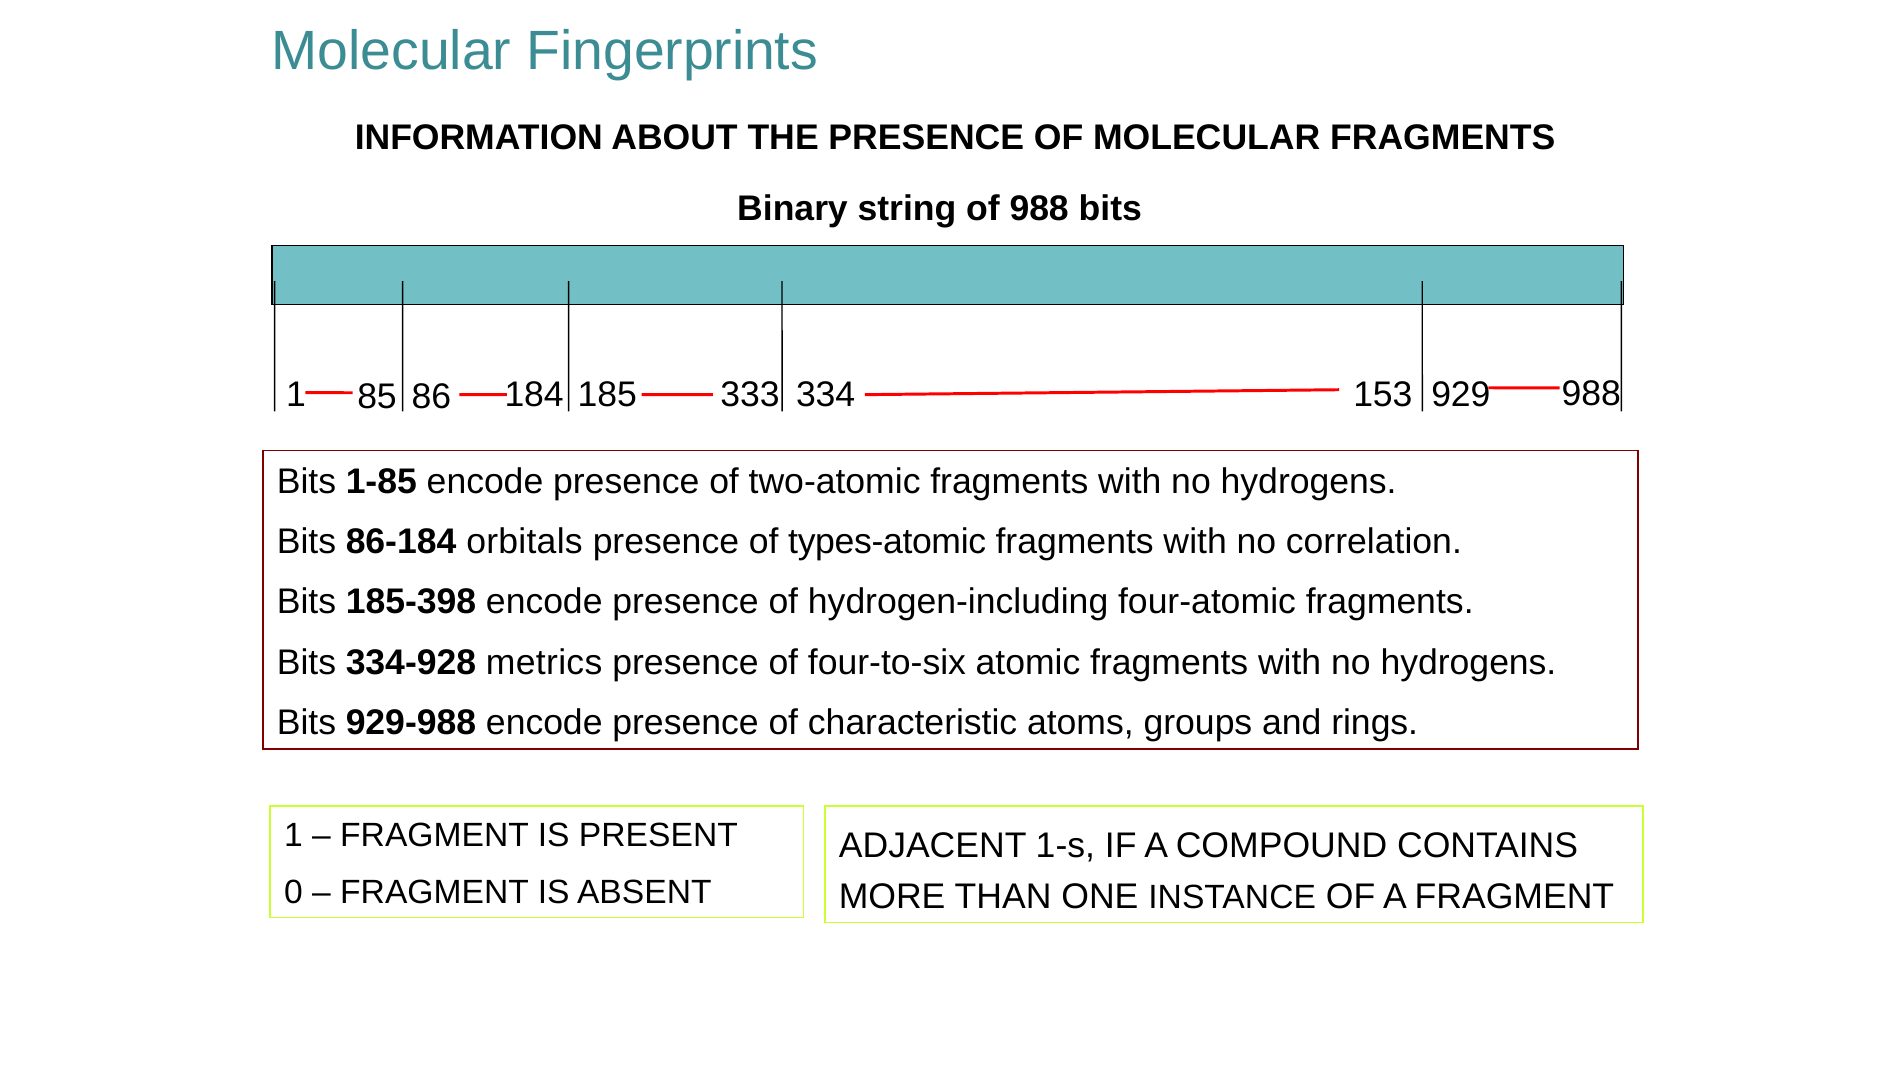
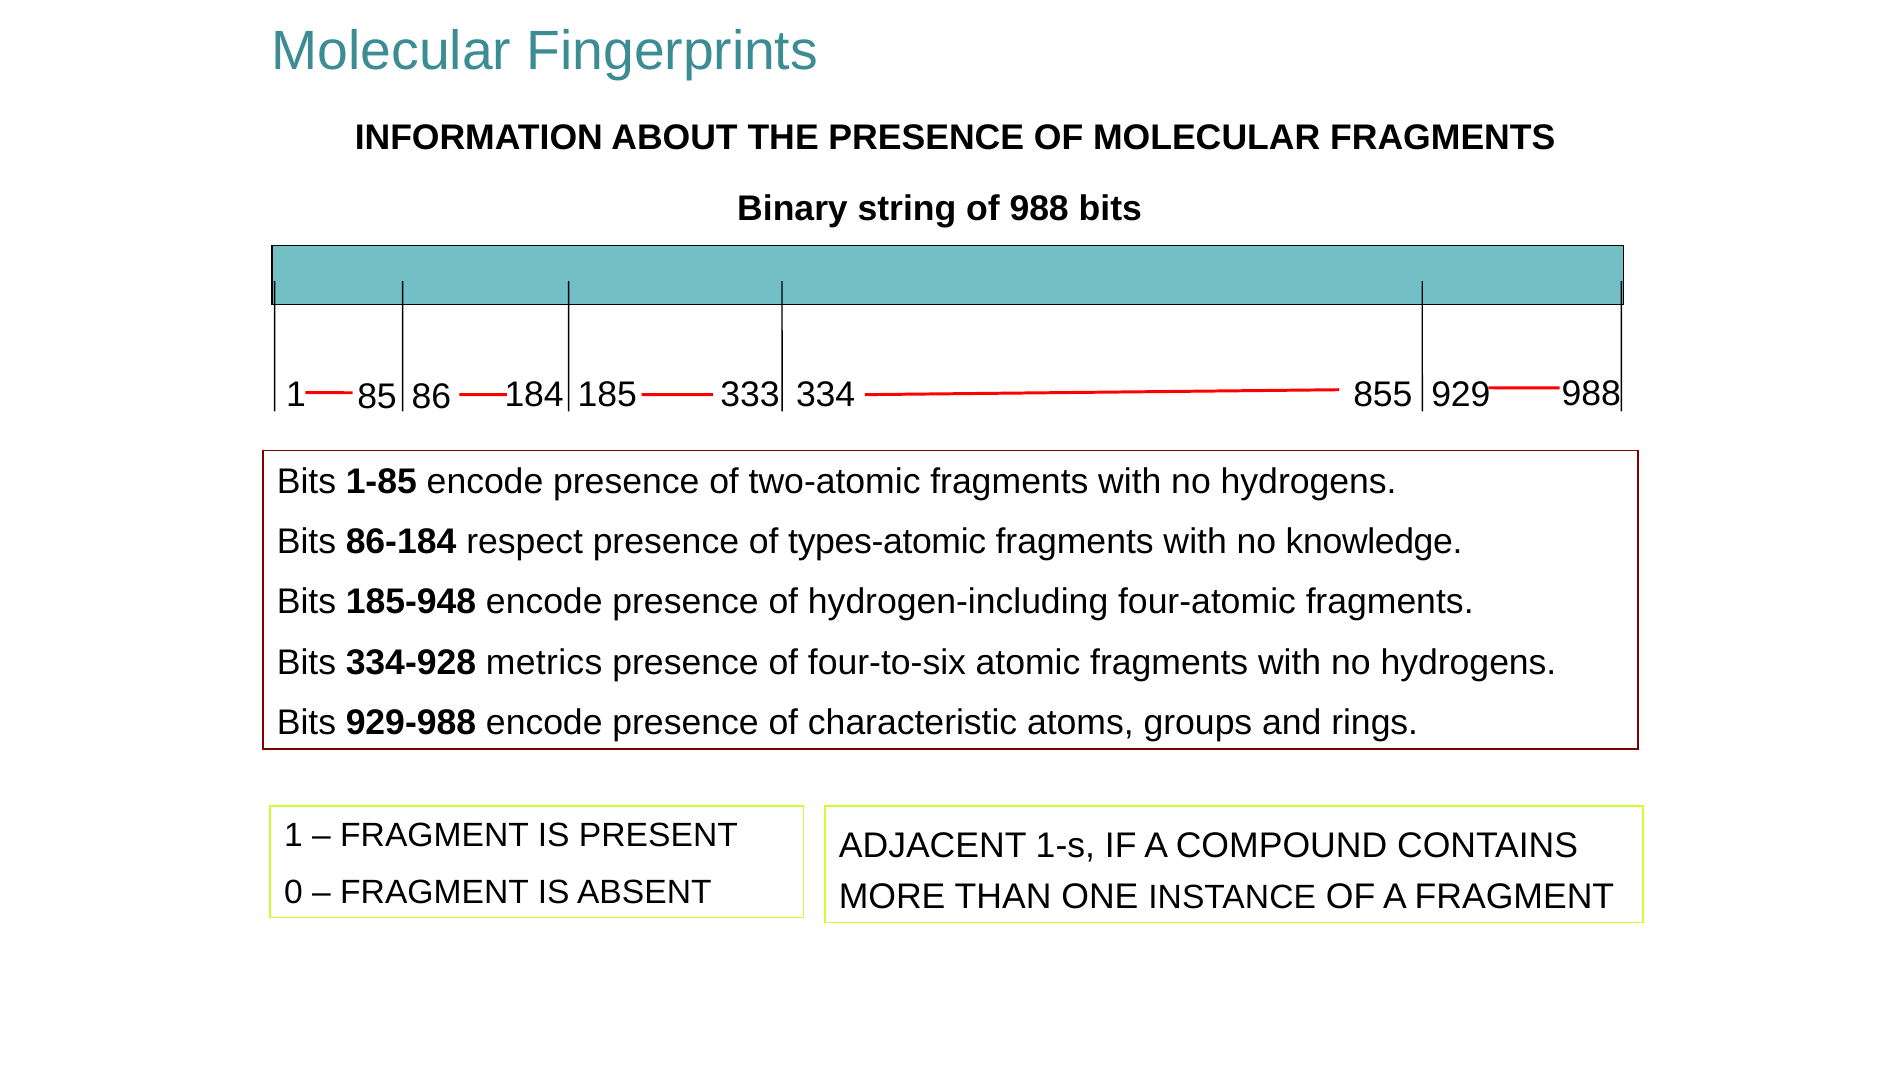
153: 153 -> 855
orbitals: orbitals -> respect
correlation: correlation -> knowledge
185-398: 185-398 -> 185-948
